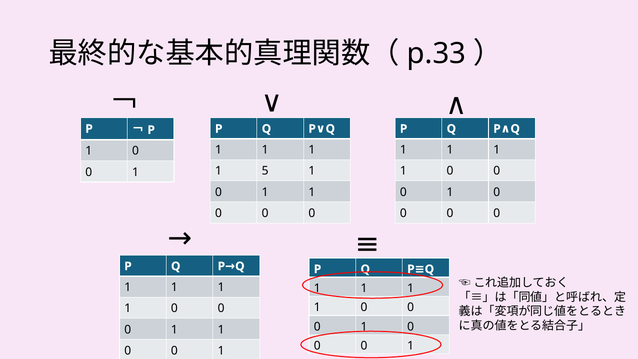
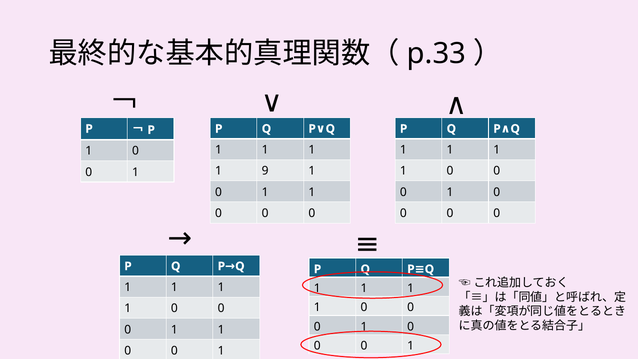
5: 5 -> 9
